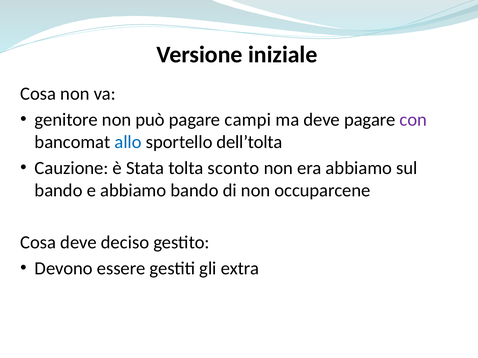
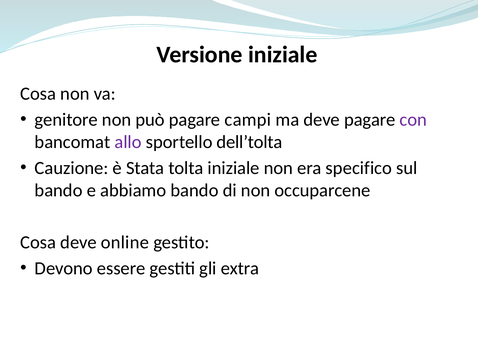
allo colour: blue -> purple
tolta sconto: sconto -> iniziale
era abbiamo: abbiamo -> specifico
deciso: deciso -> online
